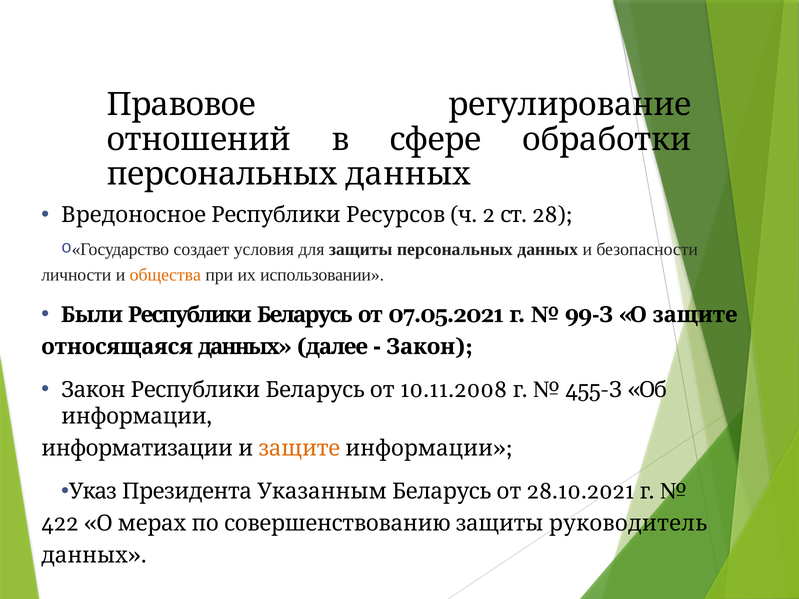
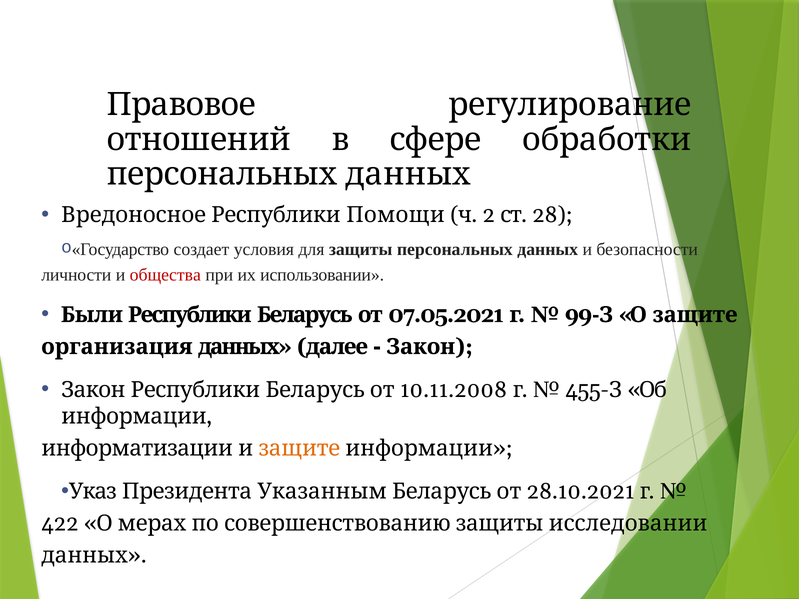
Ресурсов: Ресурсов -> Помощи
общества colour: orange -> red
относящаяся: относящаяся -> организация
руководитель: руководитель -> исследовании
